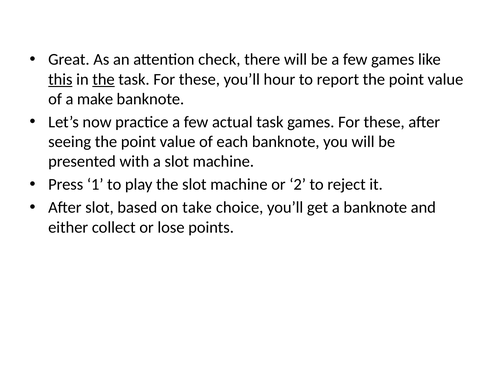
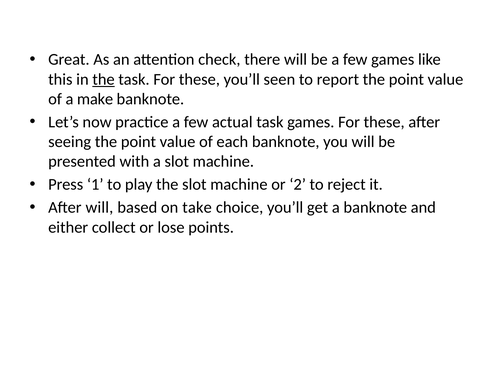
this underline: present -> none
hour: hour -> seen
After slot: slot -> will
